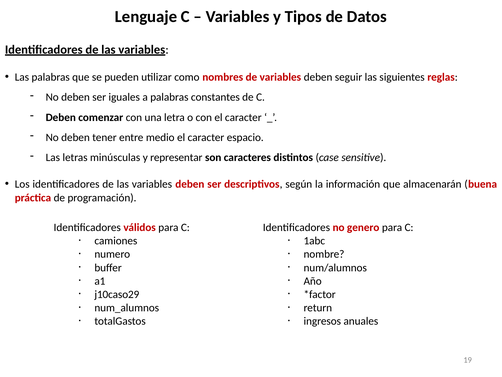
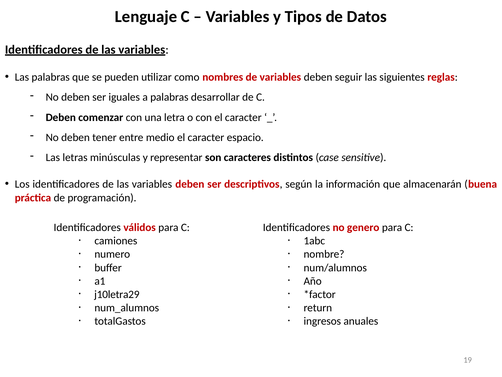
constantes: constantes -> desarrollar
j10caso29: j10caso29 -> j10letra29
